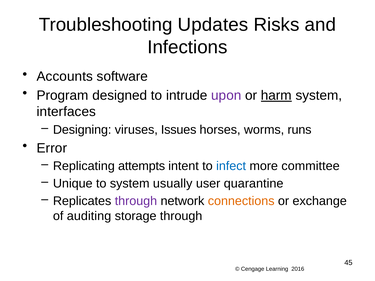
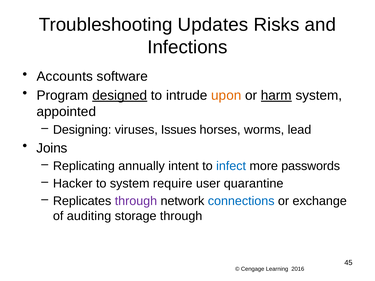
designed underline: none -> present
upon colour: purple -> orange
interfaces: interfaces -> appointed
runs: runs -> lead
Error: Error -> Joins
attempts: attempts -> annually
committee: committee -> passwords
Unique: Unique -> Hacker
usually: usually -> require
connections colour: orange -> blue
